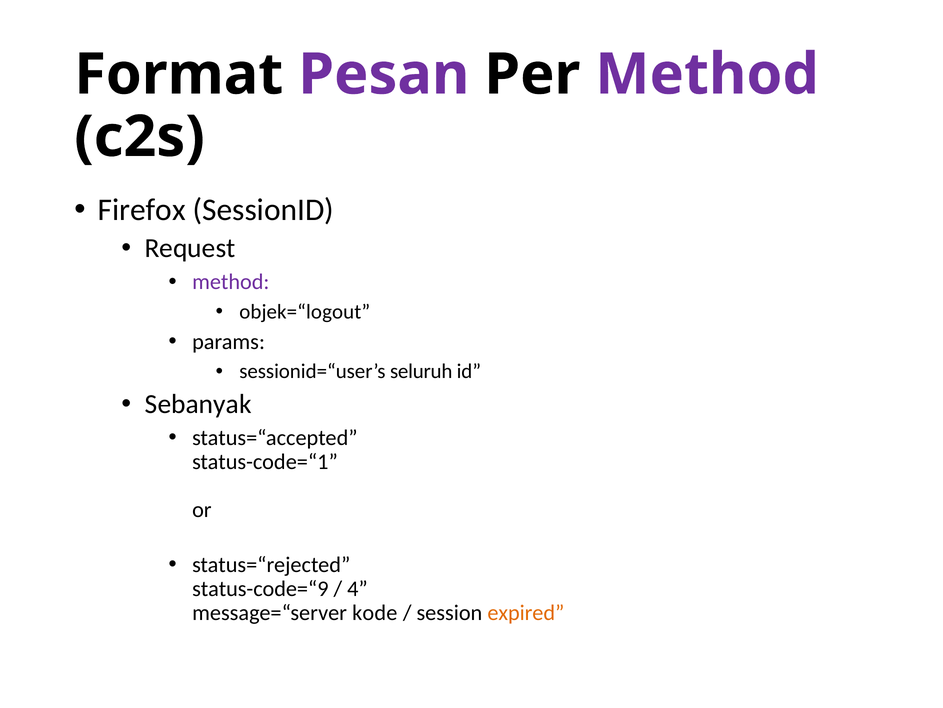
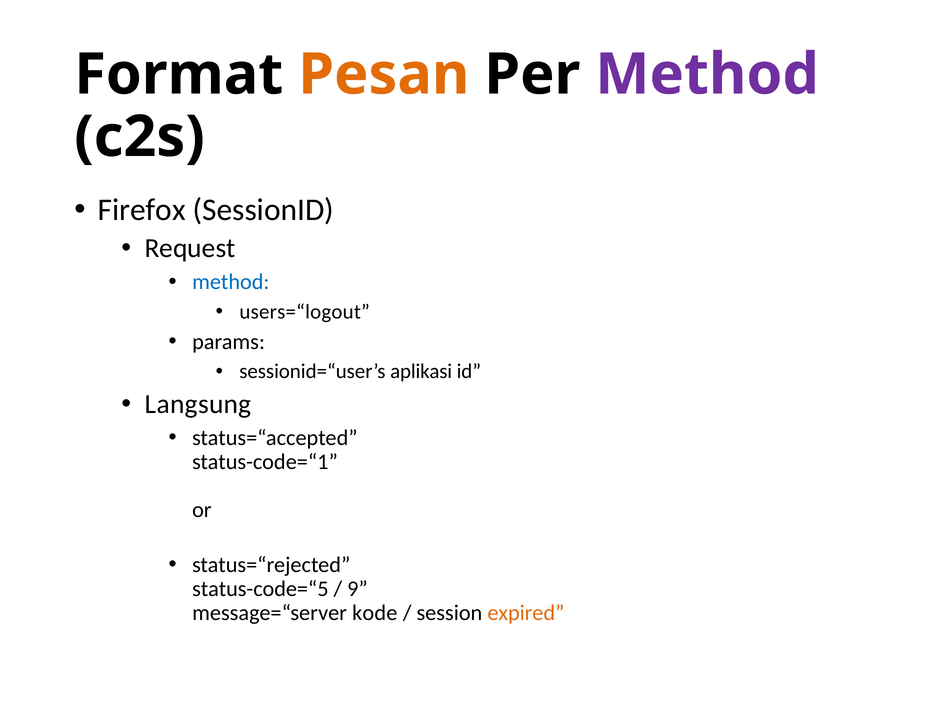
Pesan colour: purple -> orange
method at (231, 282) colour: purple -> blue
objek=“logout: objek=“logout -> users=“logout
seluruh: seluruh -> aplikasi
Sebanyak: Sebanyak -> Langsung
status-code=“9: status-code=“9 -> status-code=“5
4: 4 -> 9
